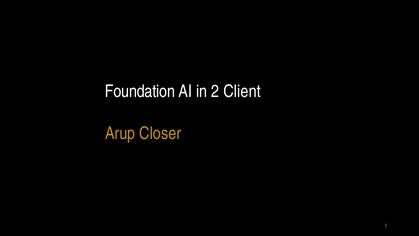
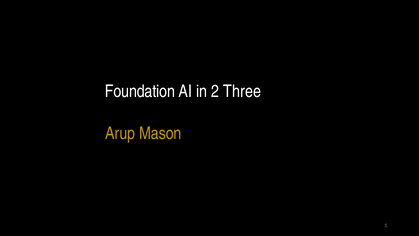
Client: Client -> Three
Closer: Closer -> Mason
